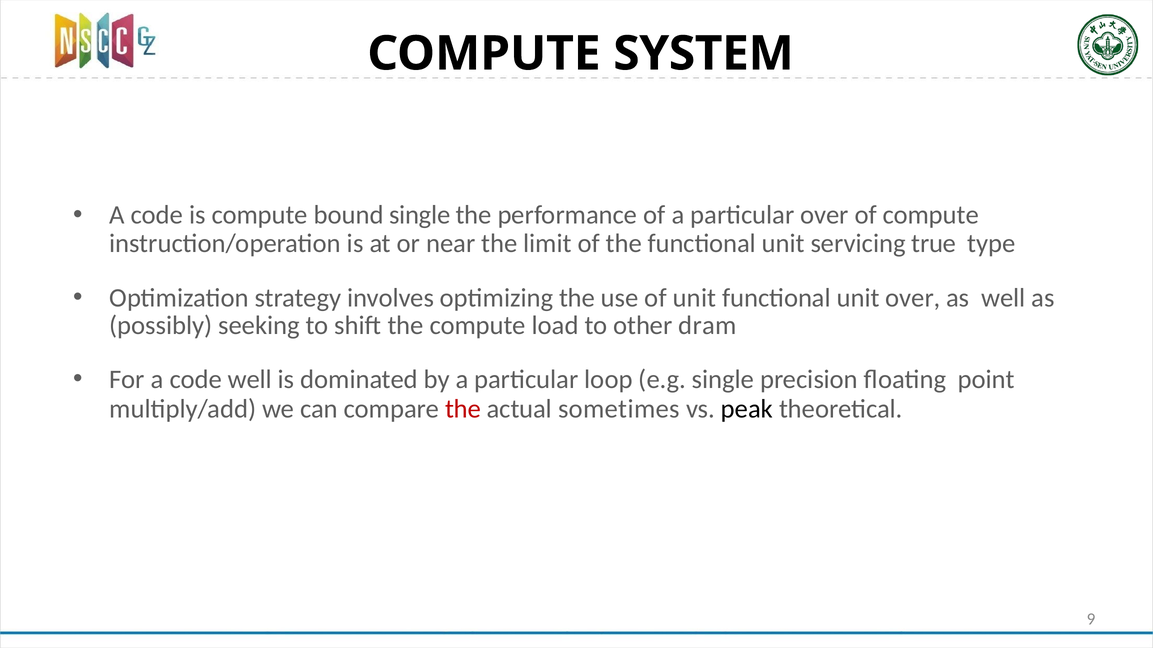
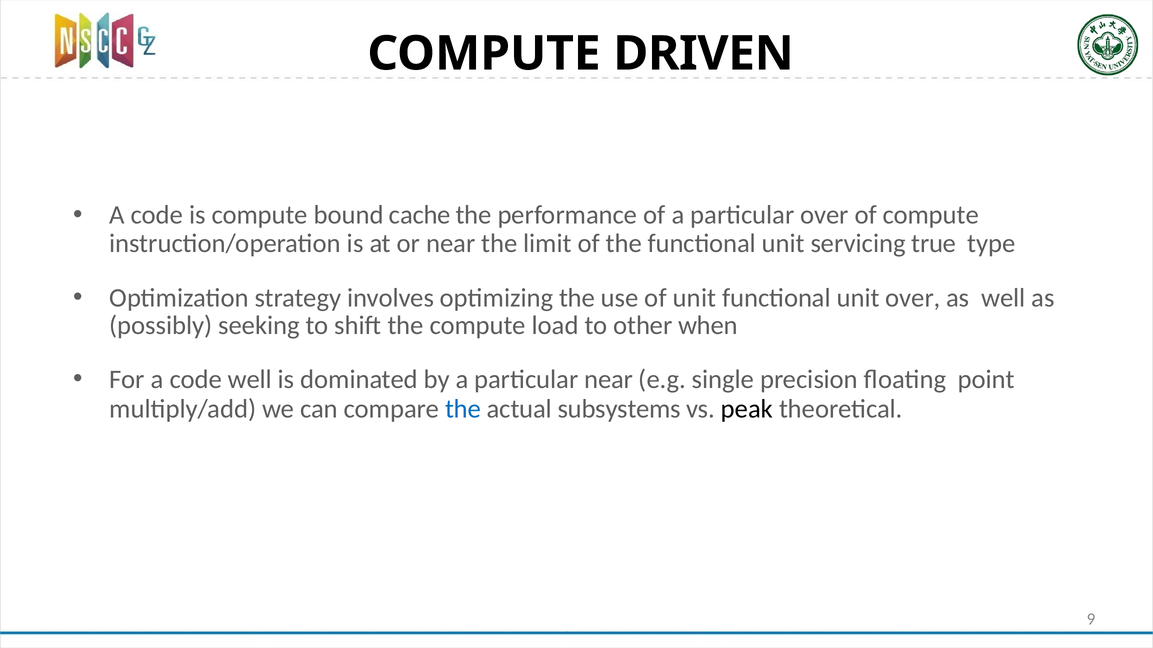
SYSTEM: SYSTEM -> DRIVEN
bound single: single -> cache
dram: dram -> when
particular loop: loop -> near
the at (463, 409) colour: red -> blue
sometimes: sometimes -> subsystems
